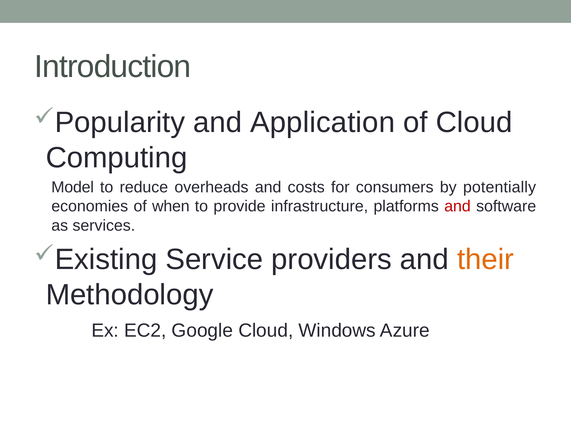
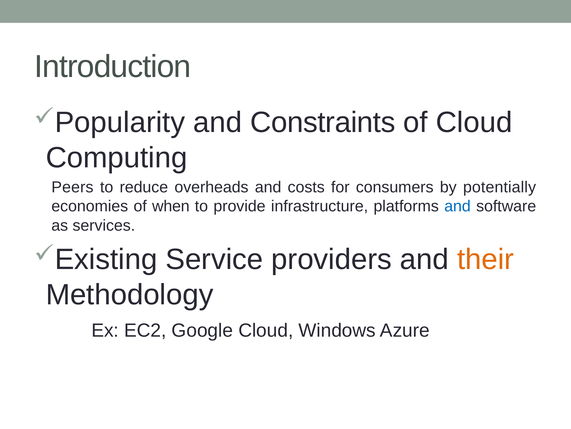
Application: Application -> Constraints
Model: Model -> Peers
and at (457, 206) colour: red -> blue
